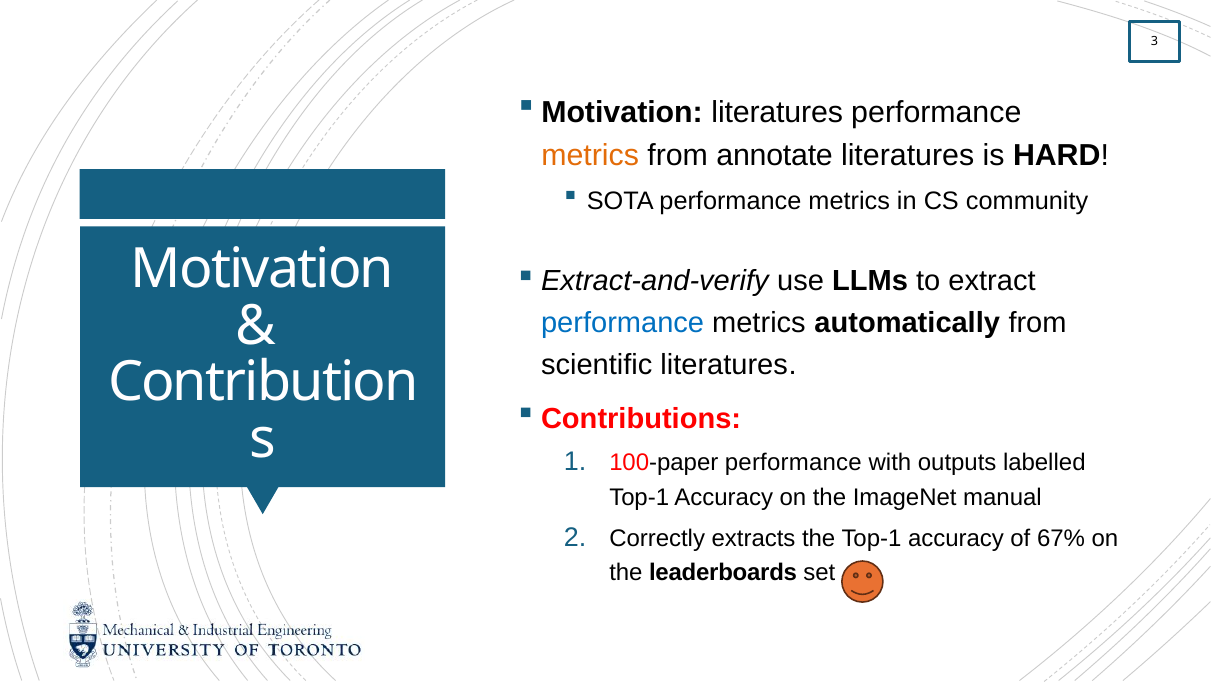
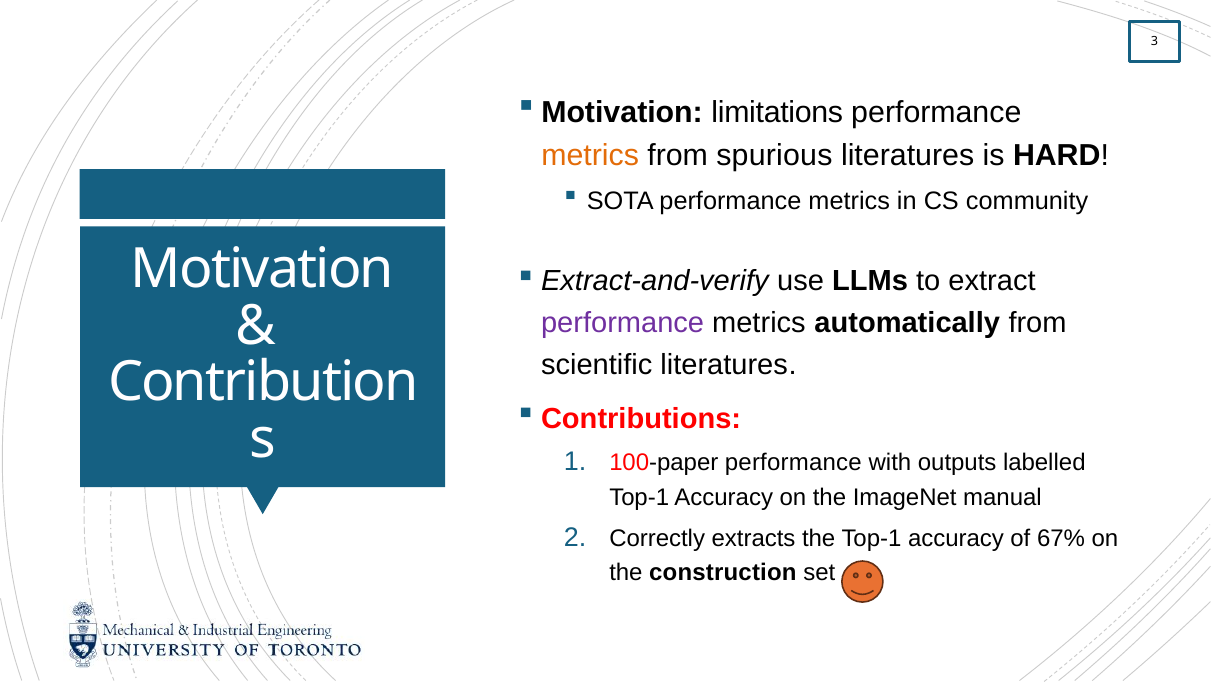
Motivation literatures: literatures -> limitations
annotate: annotate -> spurious
performance at (623, 323) colour: blue -> purple
leaderboards: leaderboards -> construction
